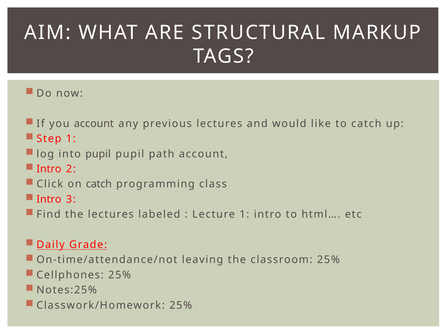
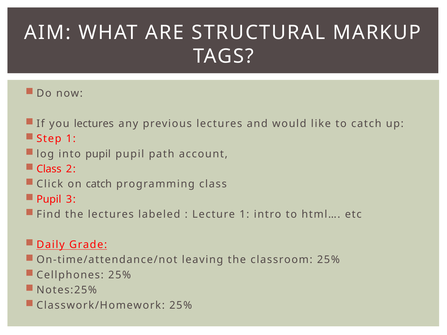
you account: account -> lectures
Intro at (49, 169): Intro -> Class
Intro at (49, 199): Intro -> Pupil
